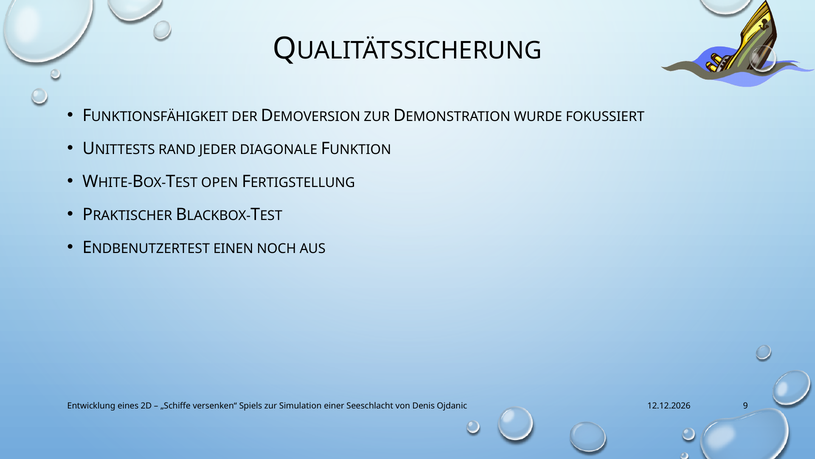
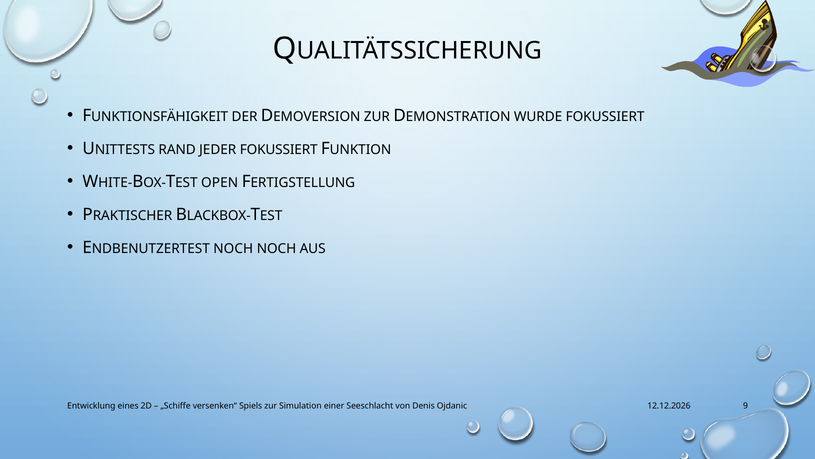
JEDER DIAGONALE: DIAGONALE -> FOKUSSIERT
EINEN at (233, 249): EINEN -> NOCH
